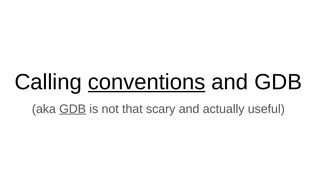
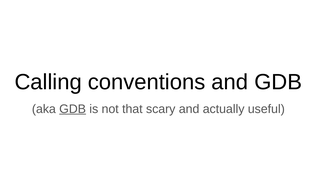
conventions underline: present -> none
